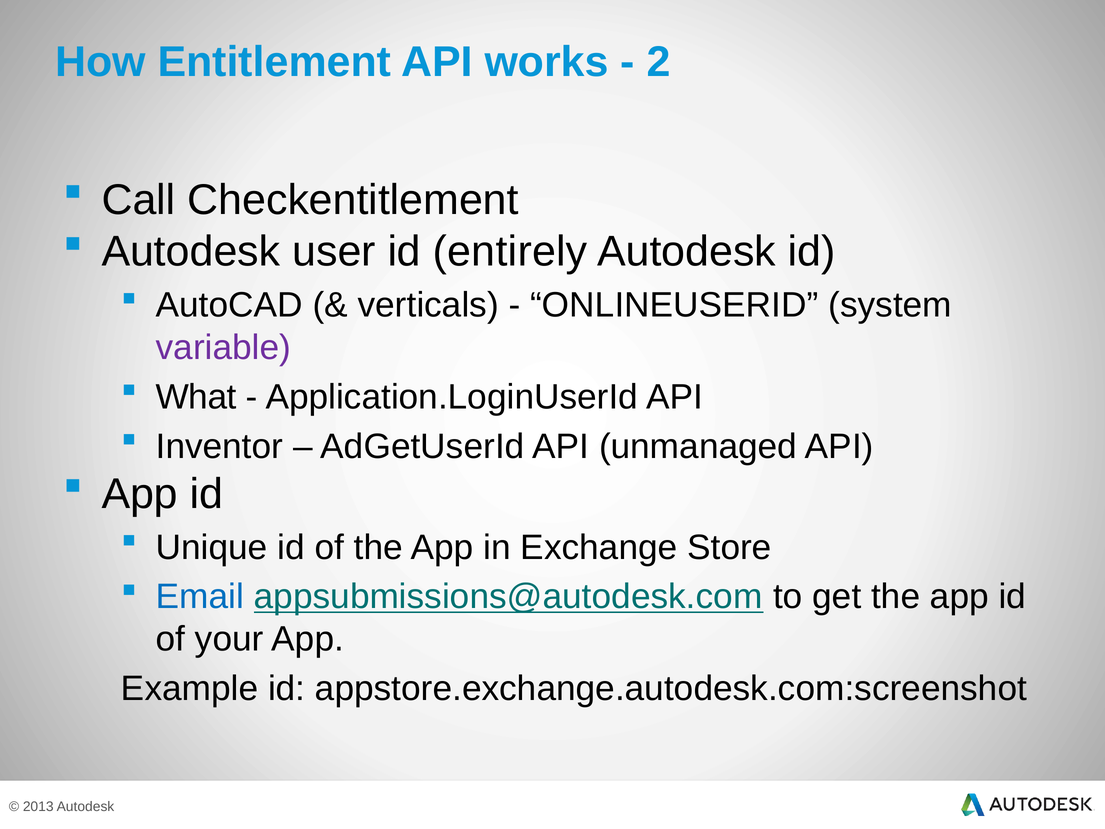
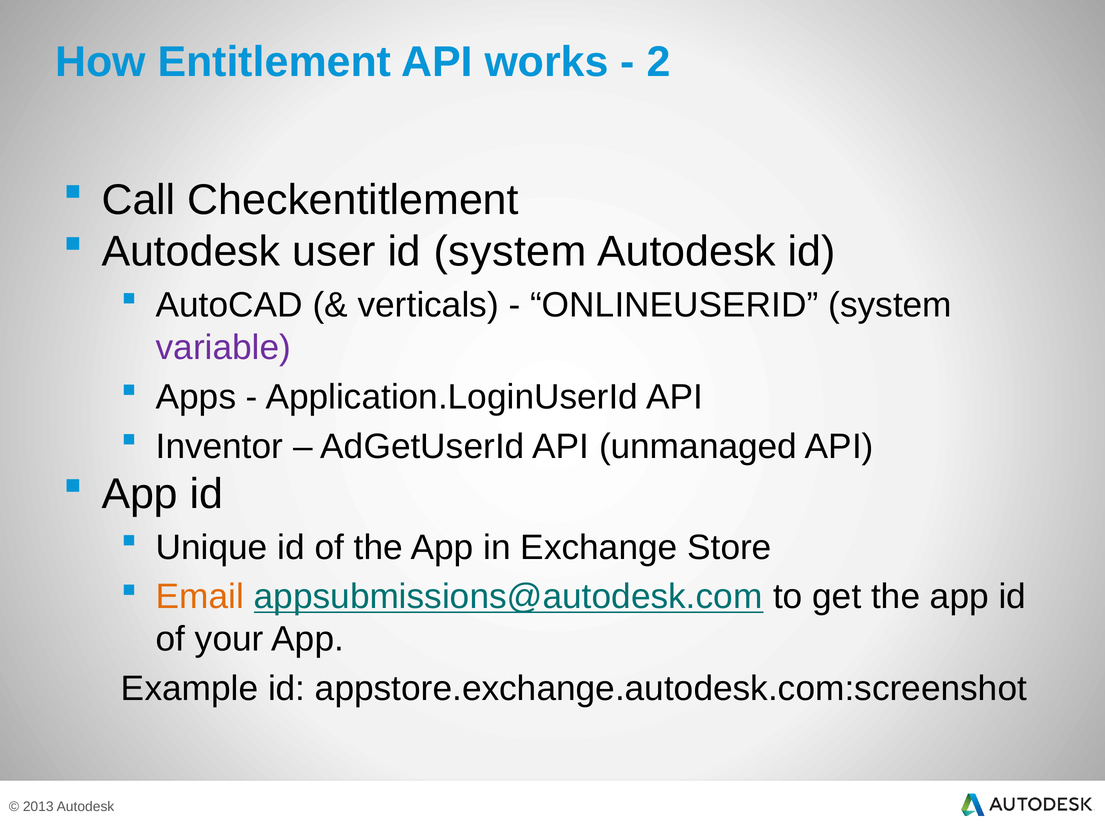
id entirely: entirely -> system
What: What -> Apps
Email colour: blue -> orange
